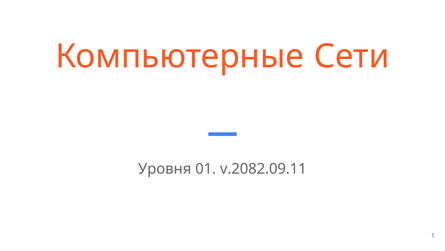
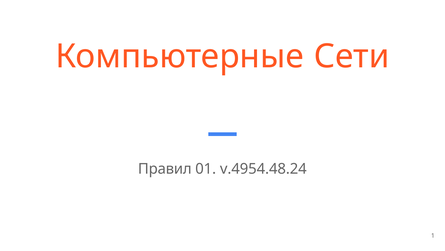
Уровня: Уровня -> Правил
v.2082.09.11: v.2082.09.11 -> v.4954.48.24
